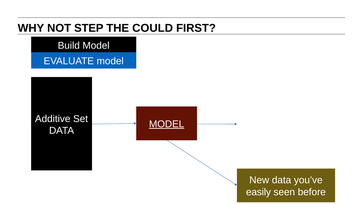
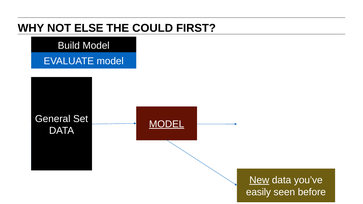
STEP: STEP -> ELSE
Additive: Additive -> General
New underline: none -> present
